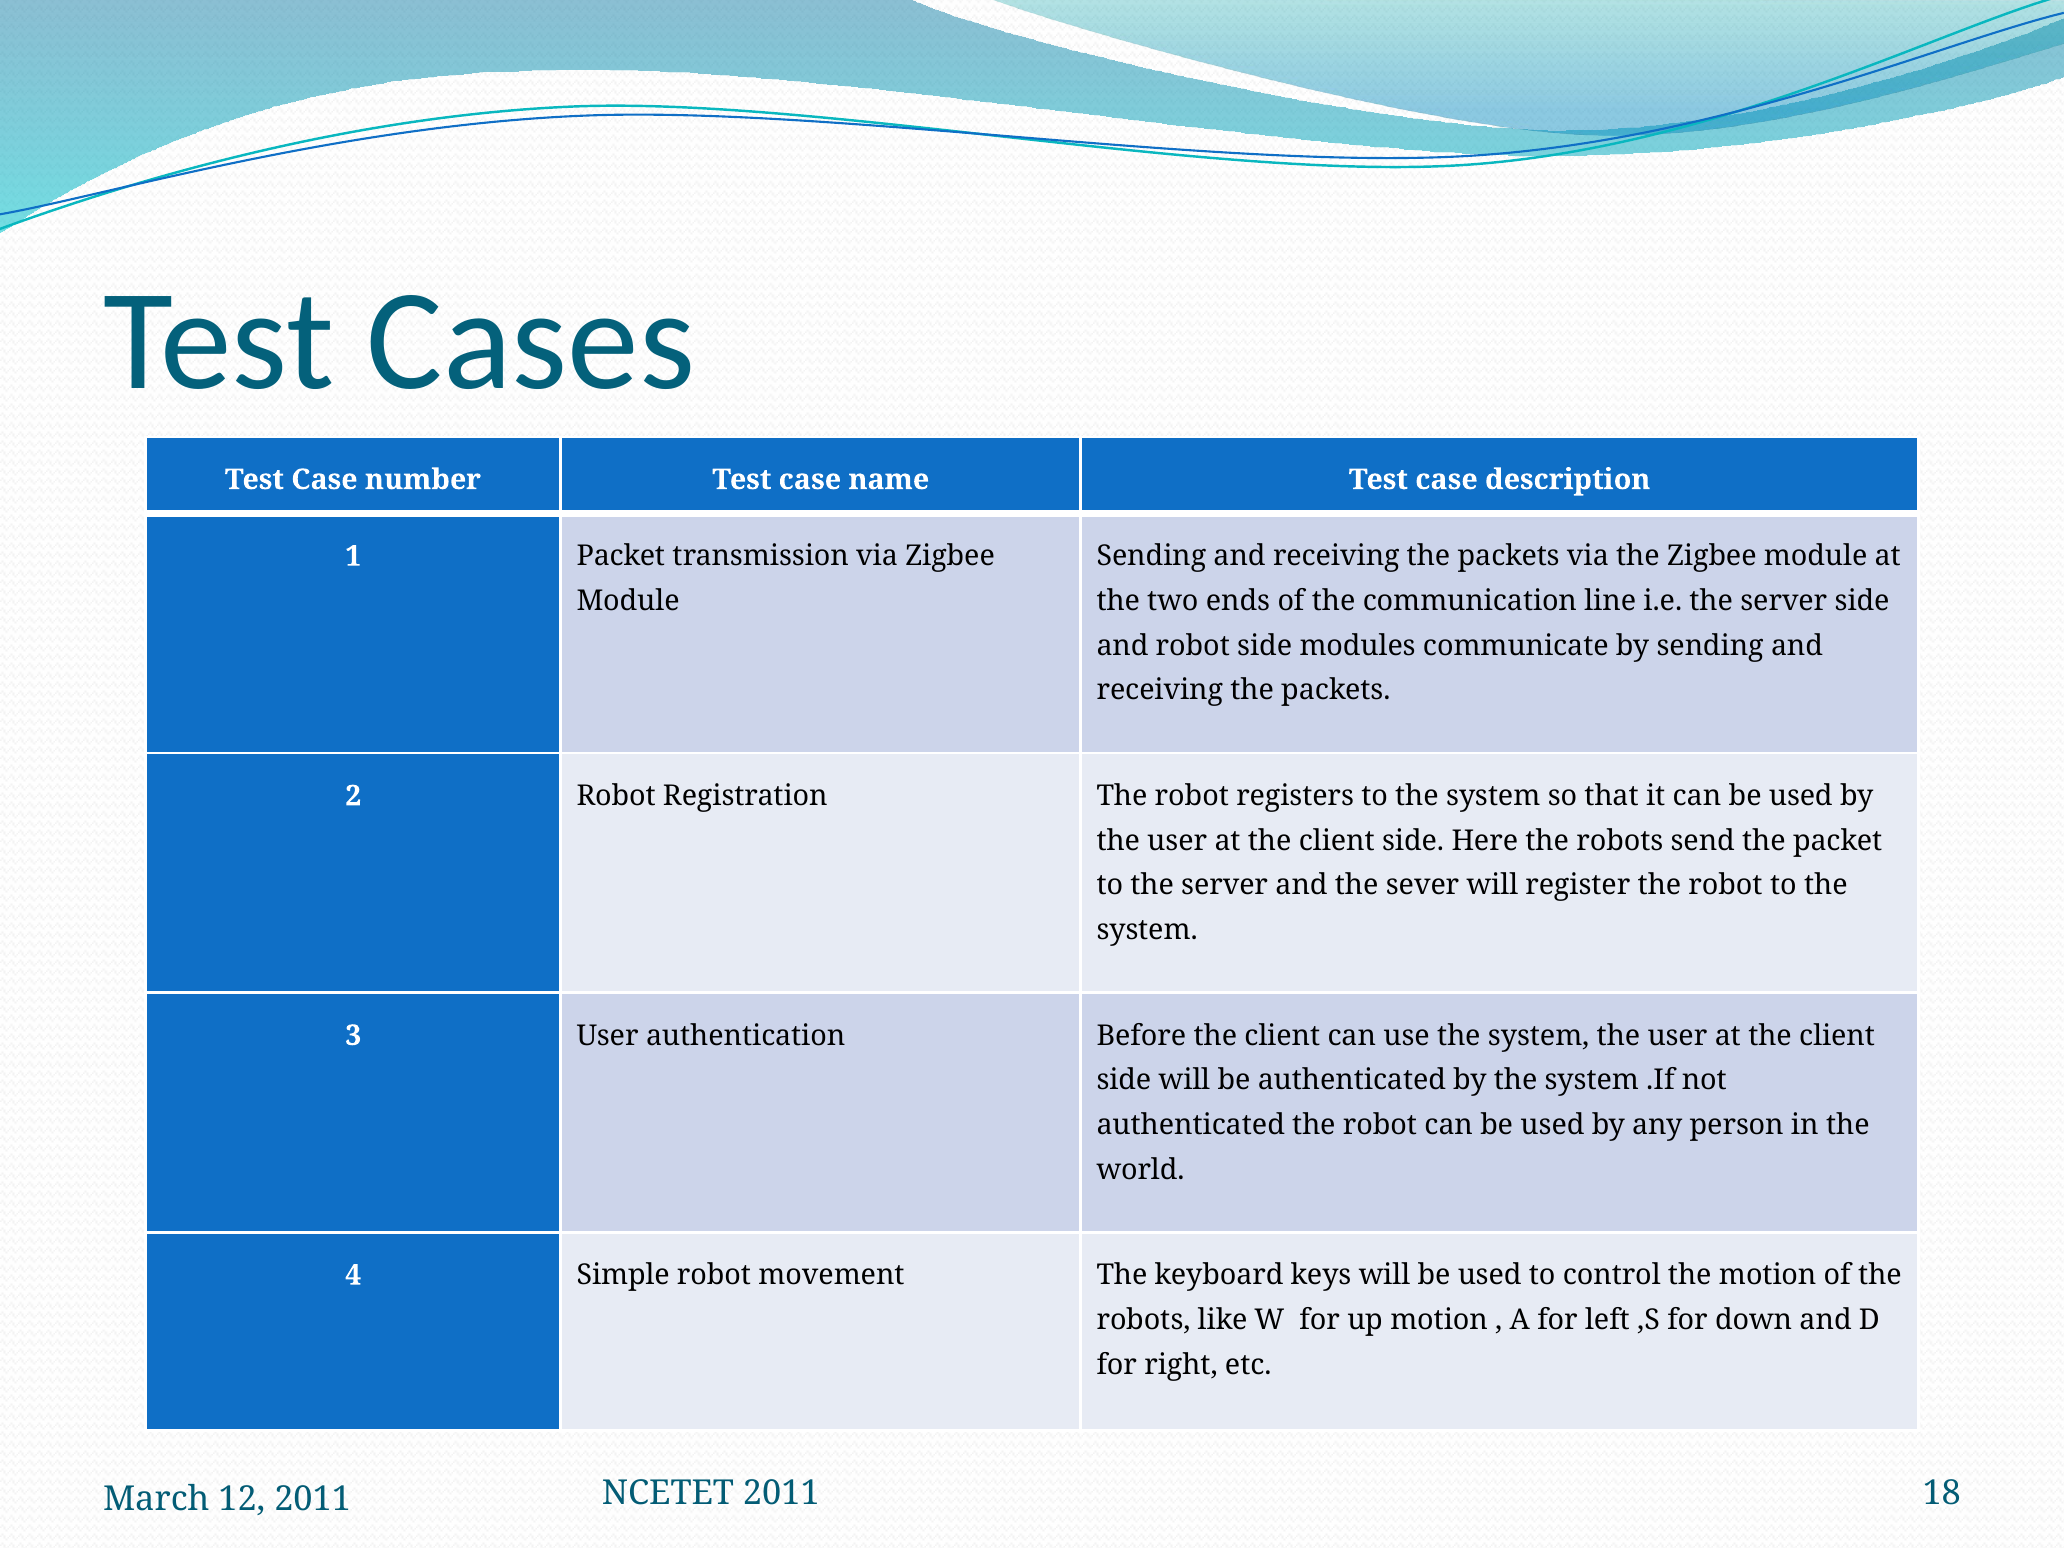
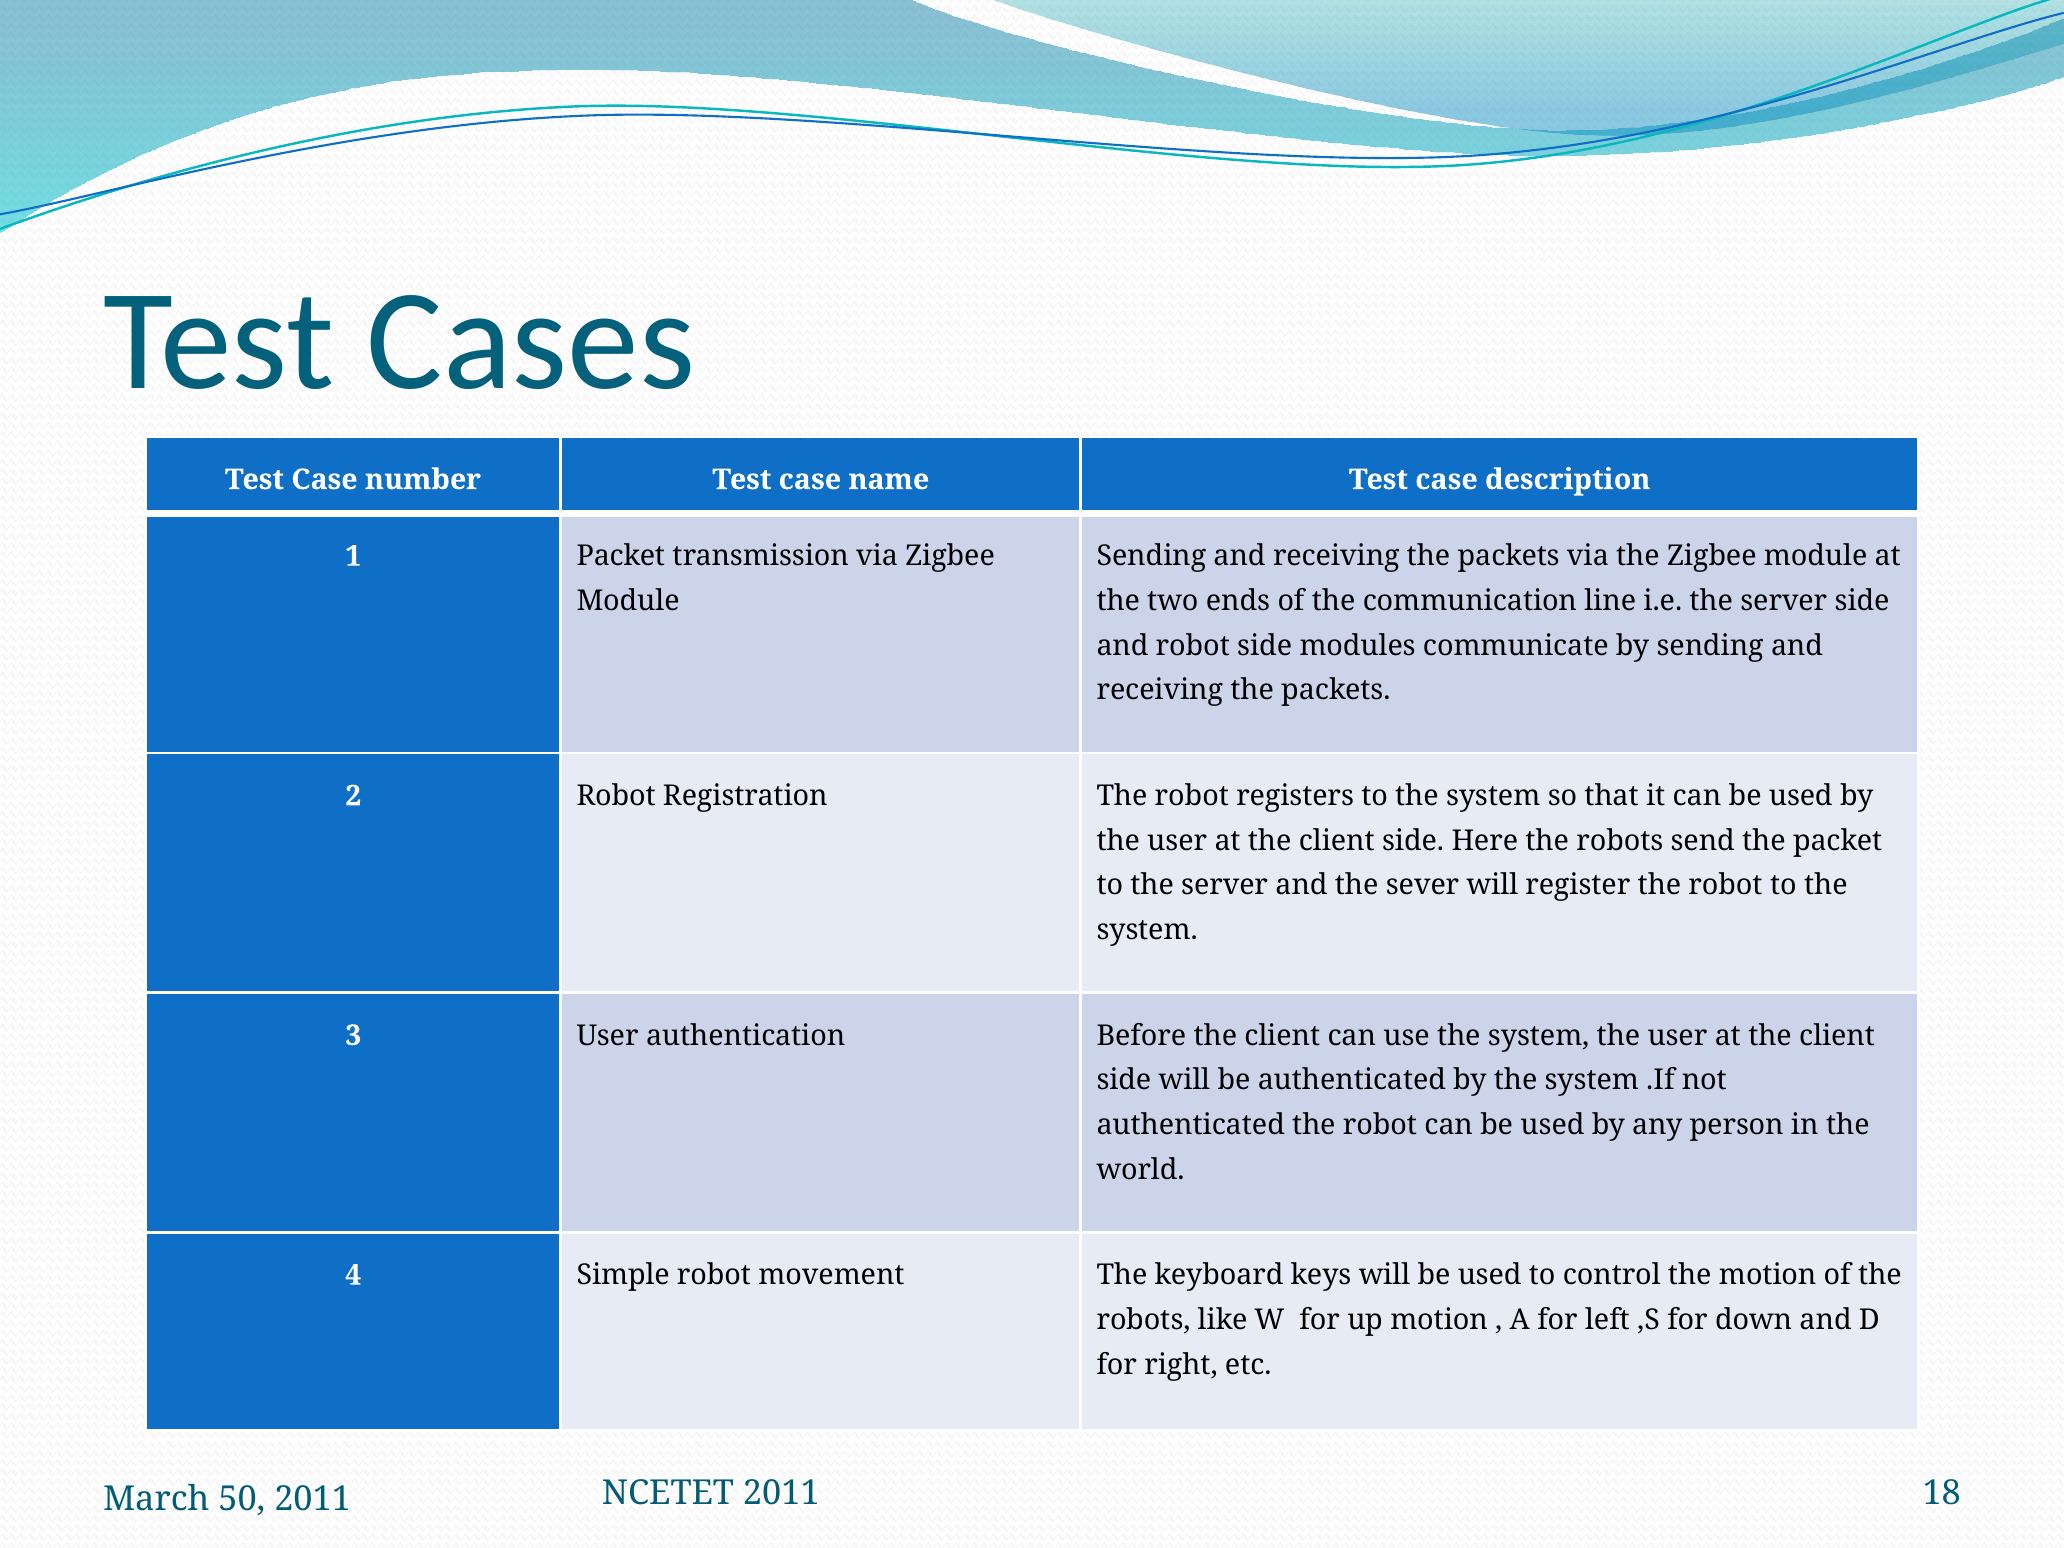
12: 12 -> 50
